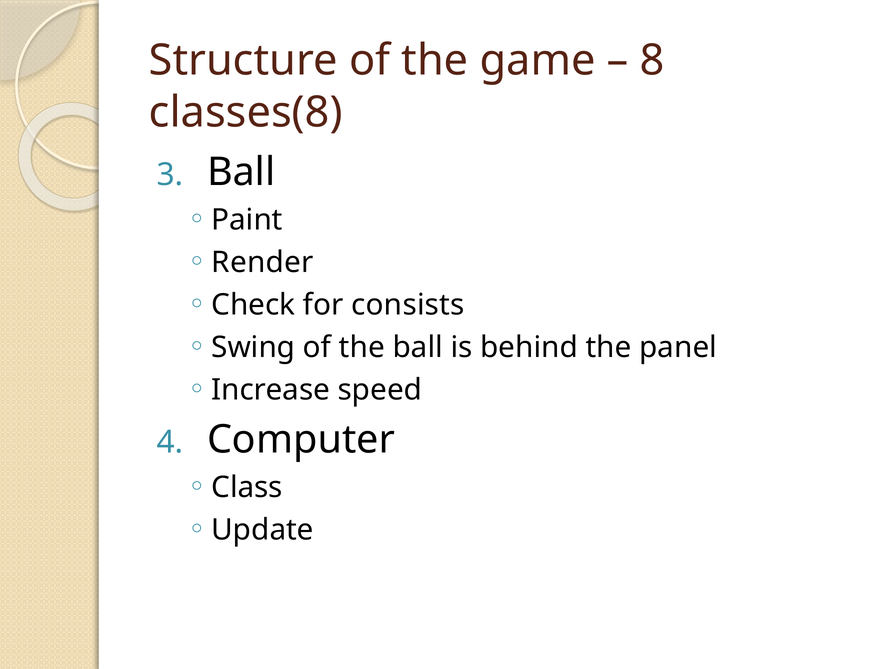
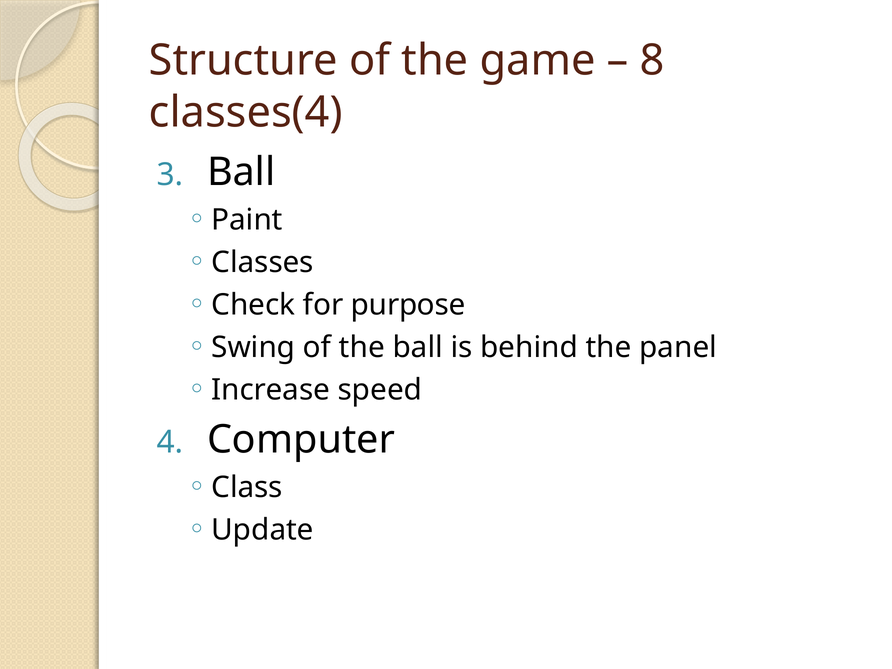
classes(8: classes(8 -> classes(4
Render: Render -> Classes
consists: consists -> purpose
